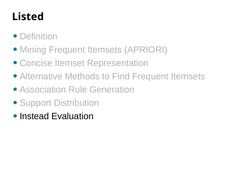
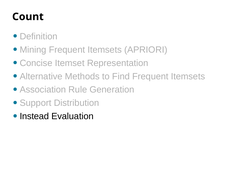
Listed: Listed -> Count
